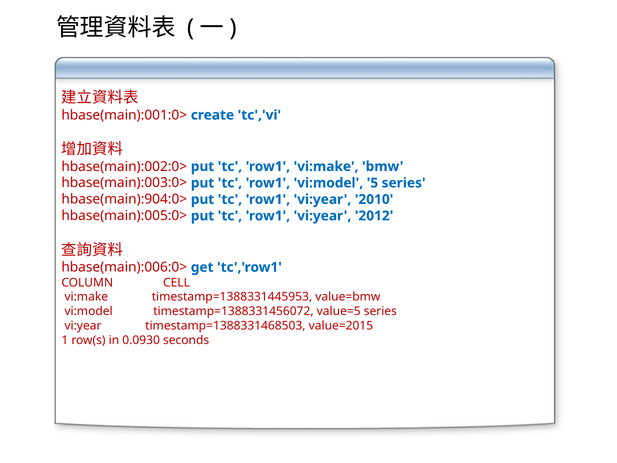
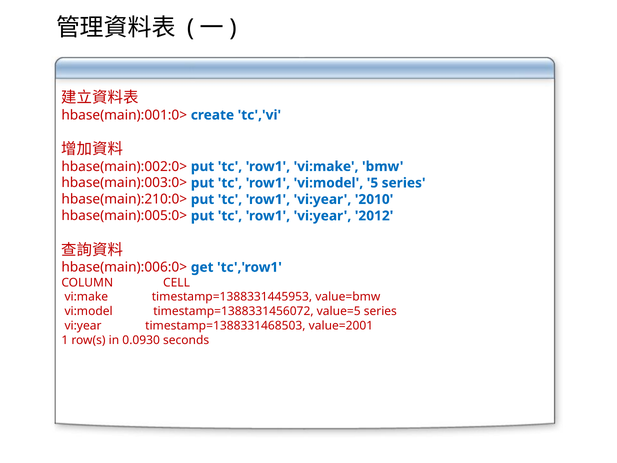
hbase(main):904:0>: hbase(main):904:0> -> hbase(main):210:0>
value=2015: value=2015 -> value=2001
